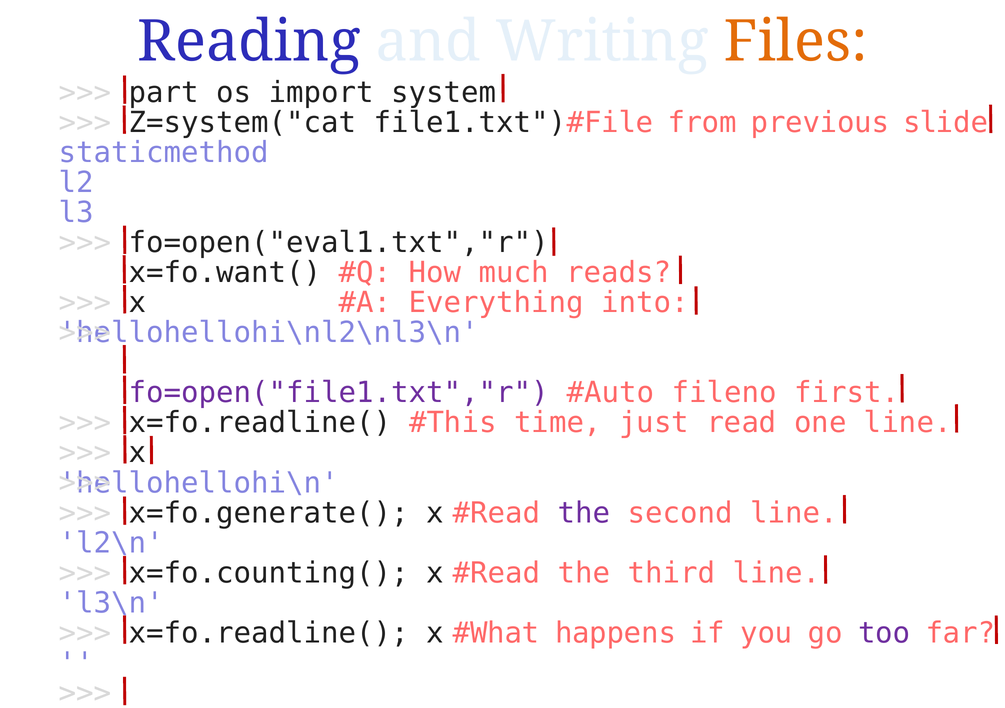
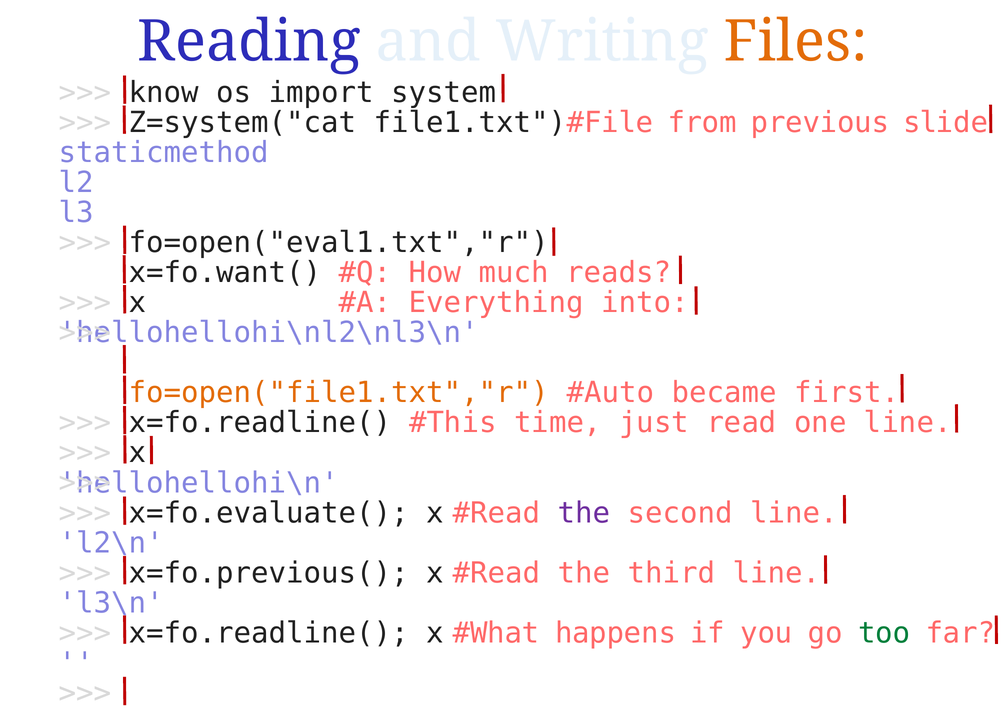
part: part -> know
fo=open("file1.txt","r colour: purple -> orange
fileno: fileno -> became
x=fo.generate(: x=fo.generate( -> x=fo.evaluate(
x=fo.counting(: x=fo.counting( -> x=fo.previous(
too colour: purple -> green
